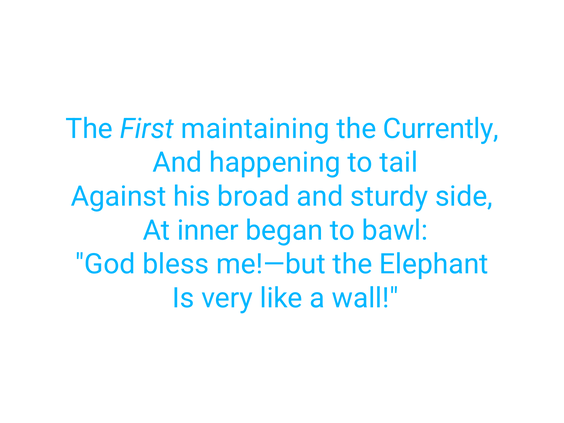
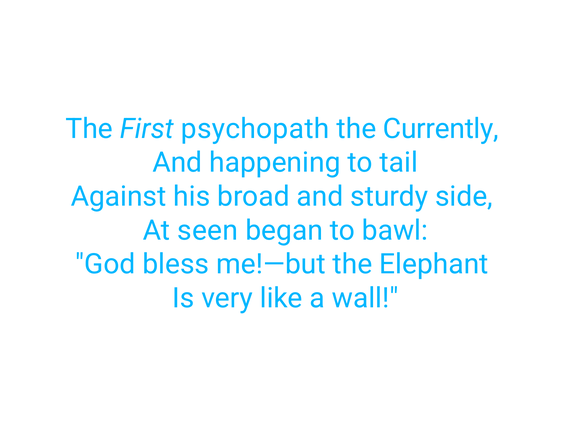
maintaining: maintaining -> psychopath
inner: inner -> seen
